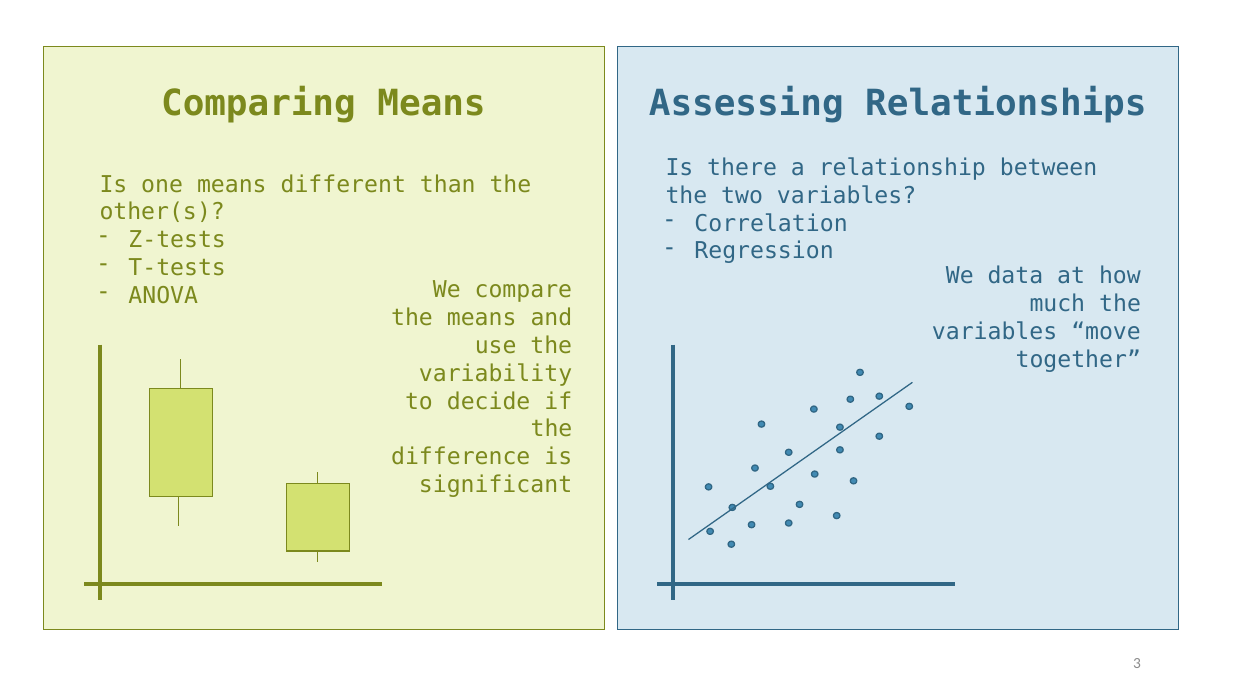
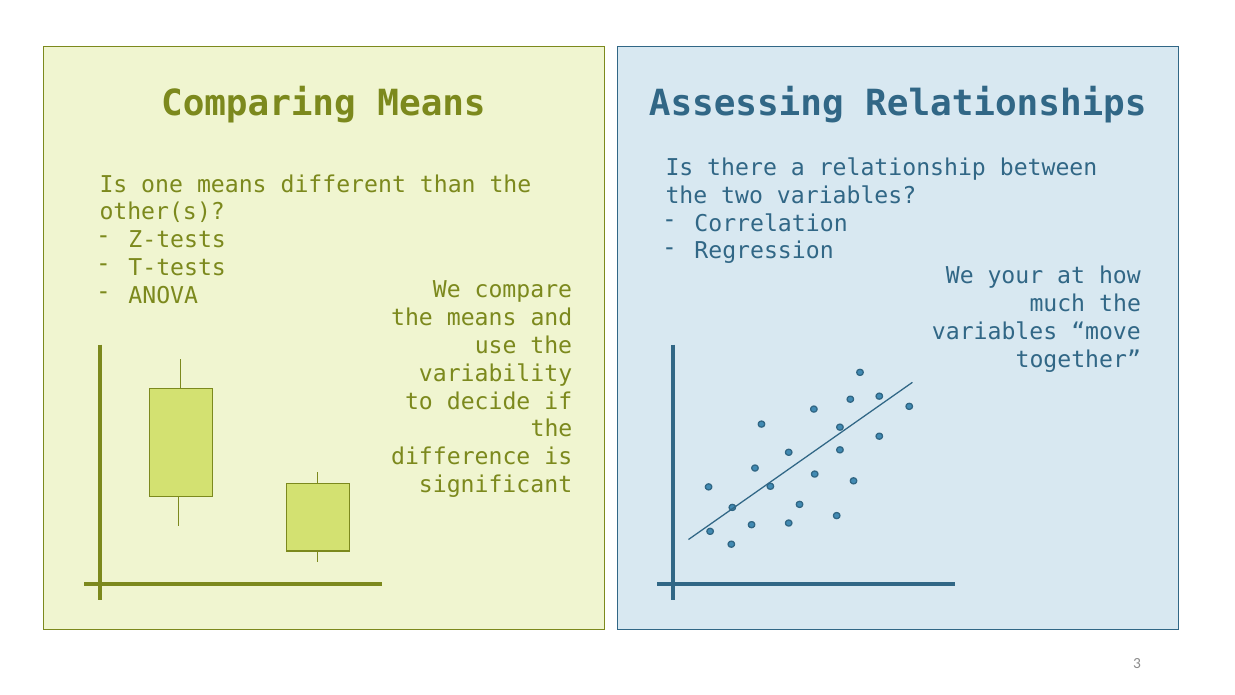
data: data -> your
